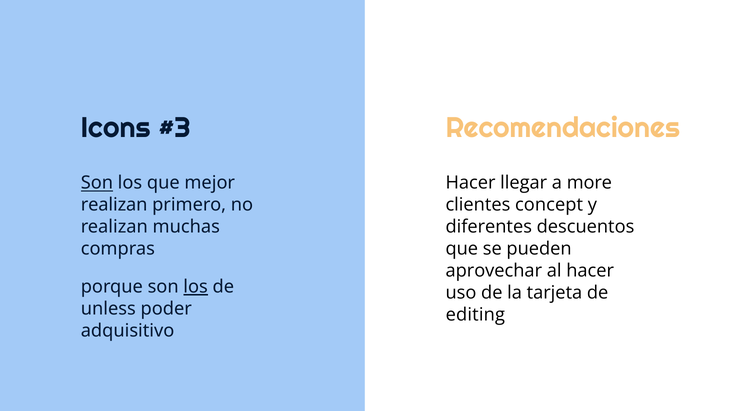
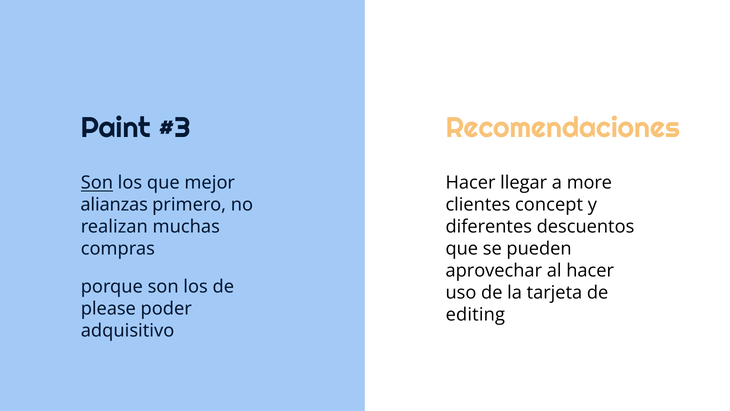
Icons: Icons -> Paint
realizan at (114, 205): realizan -> alianzas
los at (196, 287) underline: present -> none
unless: unless -> please
